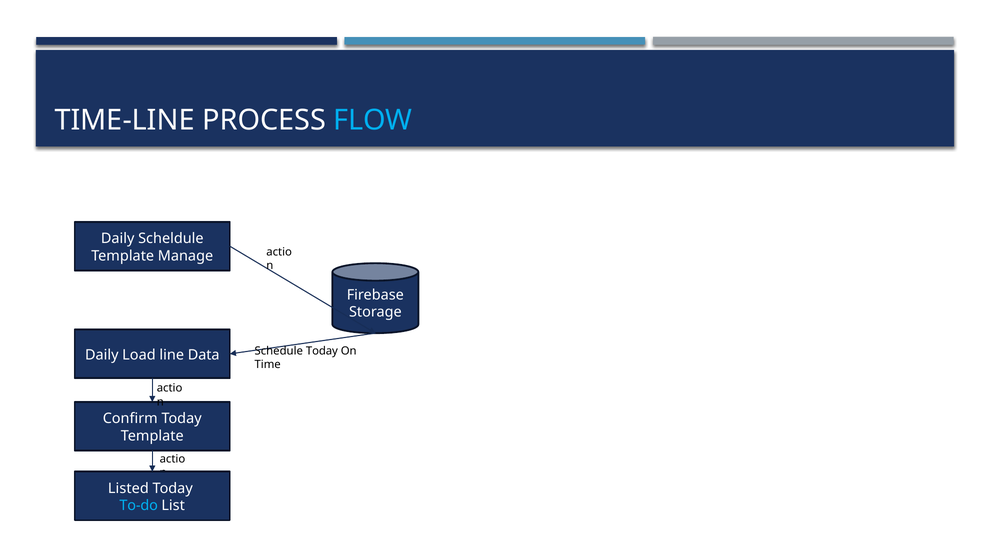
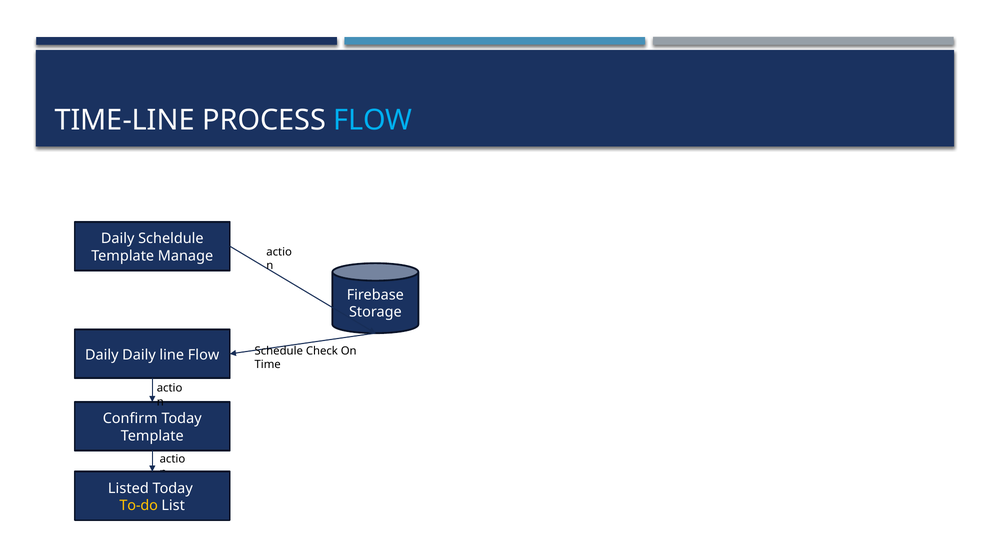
Schedule Today: Today -> Check
Daily Load: Load -> Daily
line Data: Data -> Flow
To-do colour: light blue -> yellow
